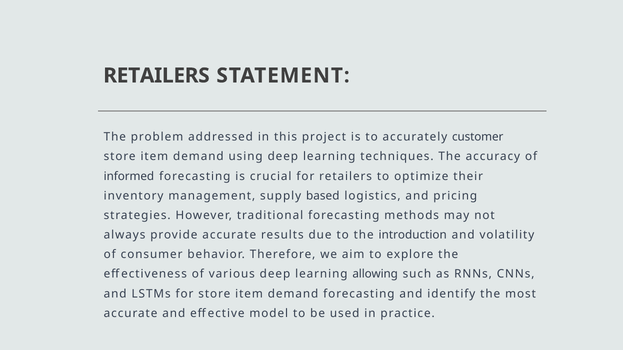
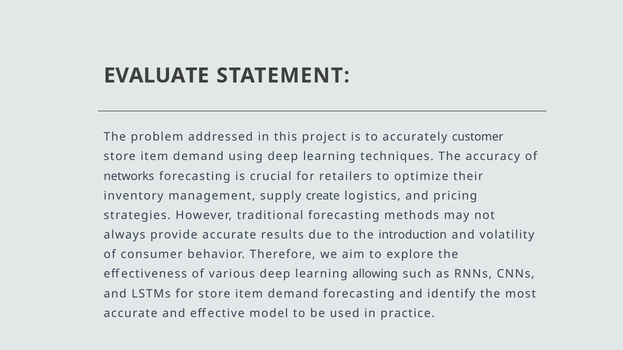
RETAILERS at (157, 76): RETAILERS -> EVALUATE
informed: informed -> networks
based: based -> create
